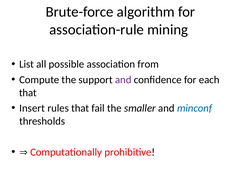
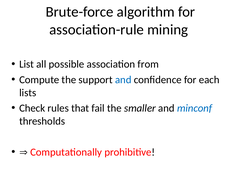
and at (123, 80) colour: purple -> blue
that at (28, 93): that -> lists
Insert: Insert -> Check
